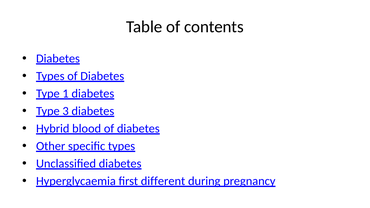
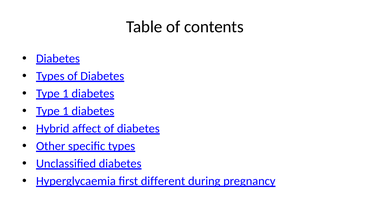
3 at (66, 111): 3 -> 1
blood: blood -> affect
